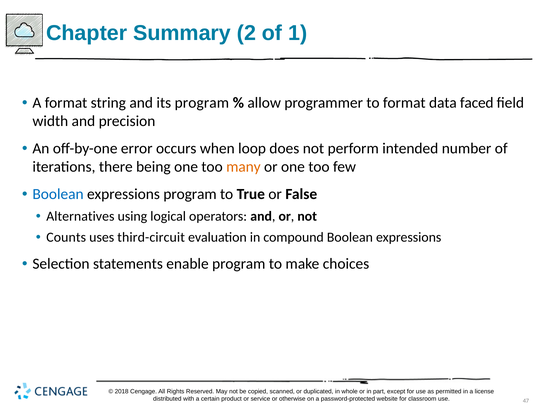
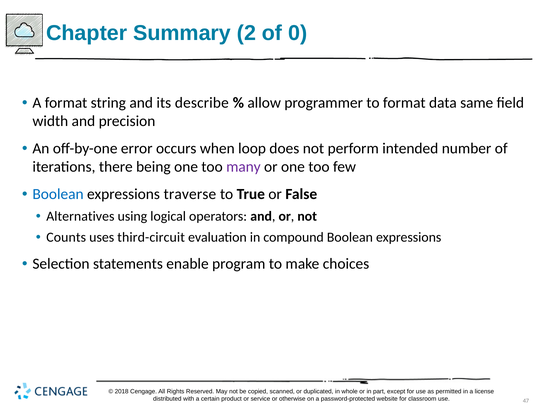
1: 1 -> 0
its program: program -> describe
faced: faced -> same
many colour: orange -> purple
expressions program: program -> traverse
